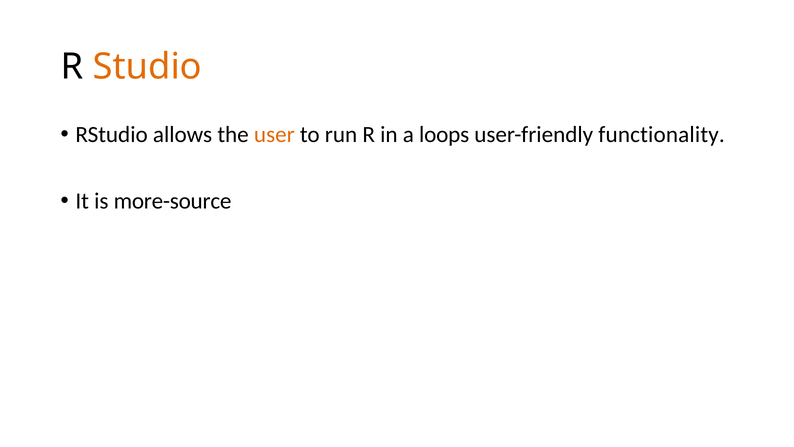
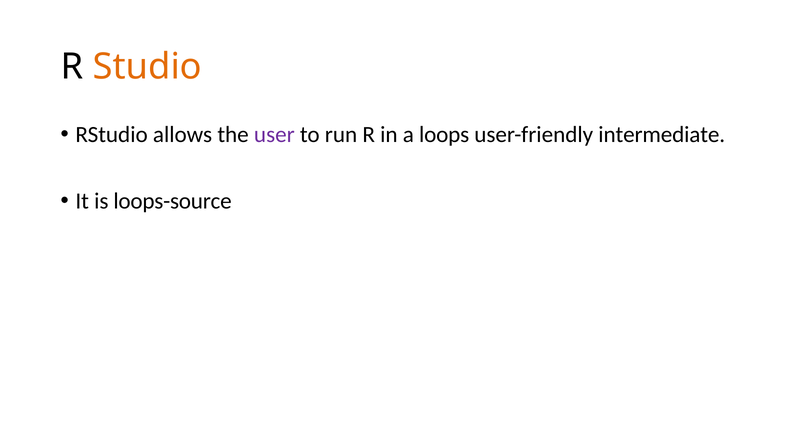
user colour: orange -> purple
functionality: functionality -> intermediate
more-source: more-source -> loops-source
